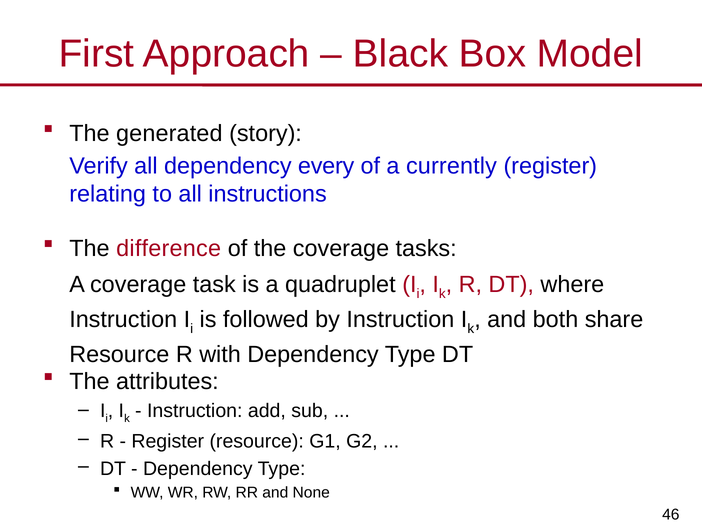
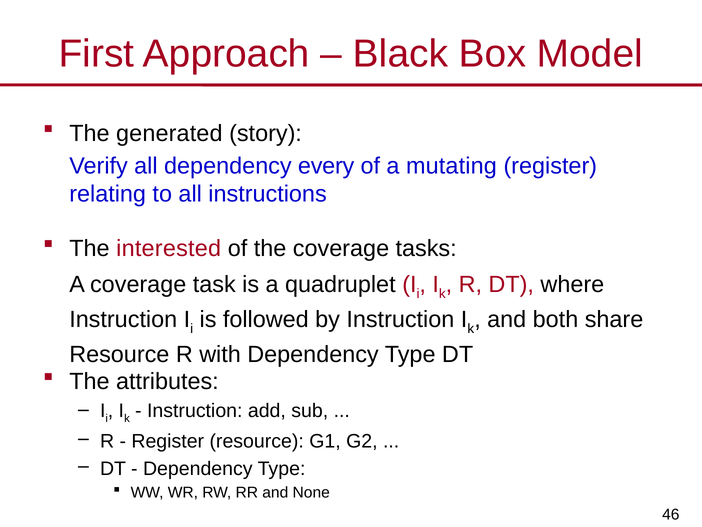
currently: currently -> mutating
difference: difference -> interested
